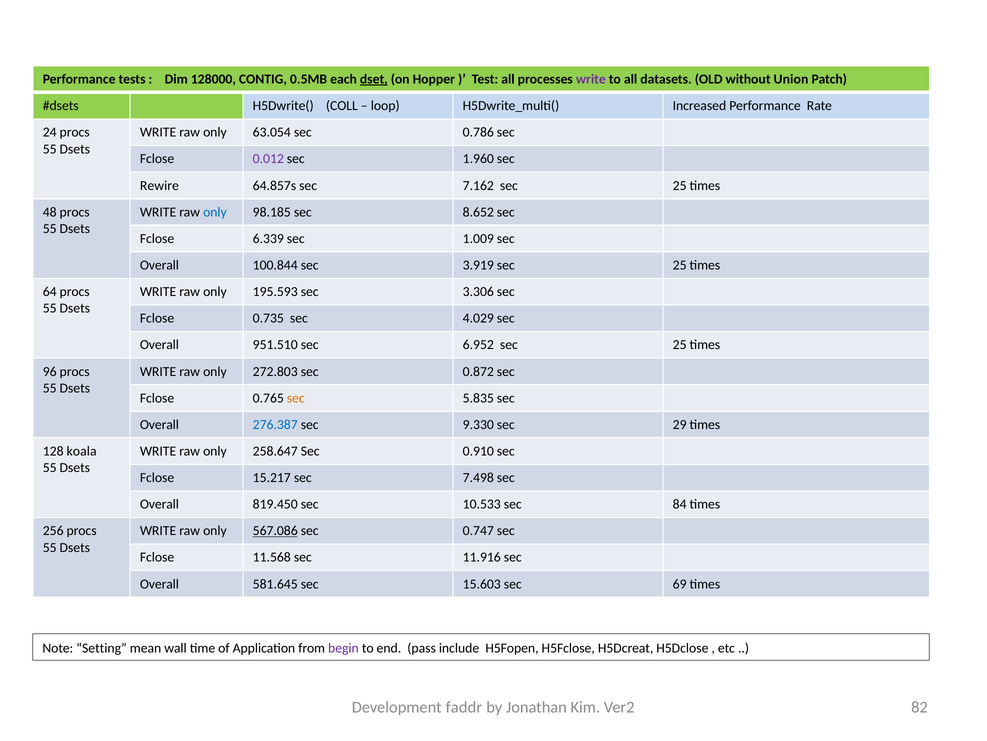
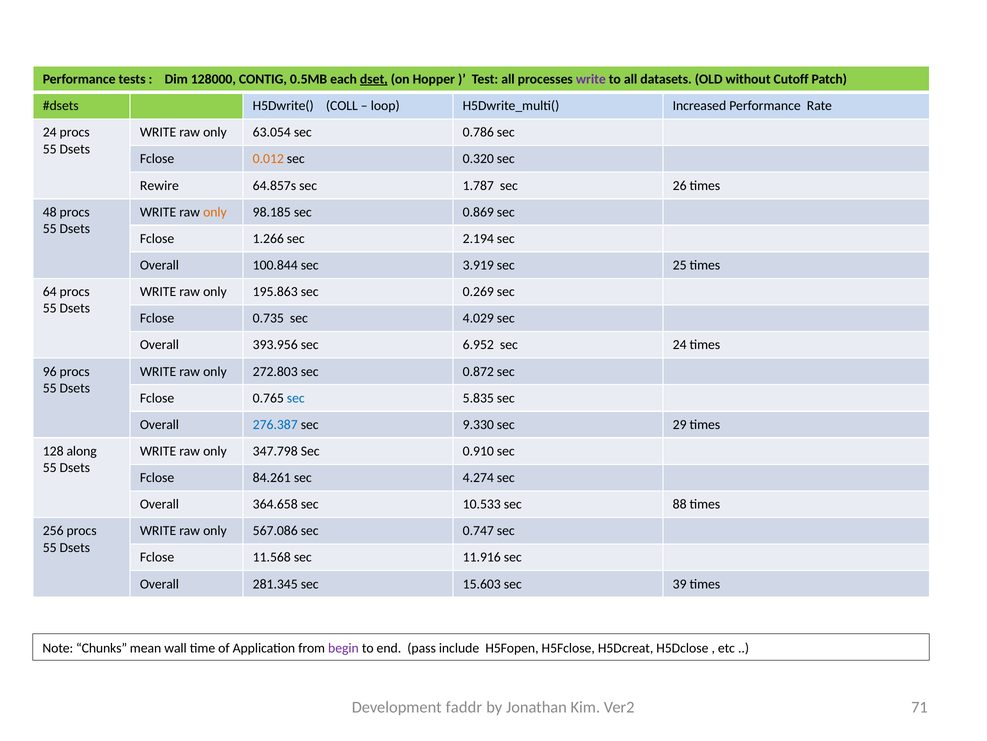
Union: Union -> Cutoff
0.012 colour: purple -> orange
1.960: 1.960 -> 0.320
7.162: 7.162 -> 1.787
25 at (680, 185): 25 -> 26
only at (215, 212) colour: blue -> orange
8.652: 8.652 -> 0.869
6.339: 6.339 -> 1.266
1.009: 1.009 -> 2.194
195.593: 195.593 -> 195.863
3.306: 3.306 -> 0.269
951.510: 951.510 -> 393.956
6.952 sec 25: 25 -> 24
sec at (296, 398) colour: orange -> blue
koala: koala -> along
258.647: 258.647 -> 347.798
15.217: 15.217 -> 84.261
7.498: 7.498 -> 4.274
819.450: 819.450 -> 364.658
84: 84 -> 88
567.086 underline: present -> none
581.645: 581.645 -> 281.345
69: 69 -> 39
Setting: Setting -> Chunks
82: 82 -> 71
